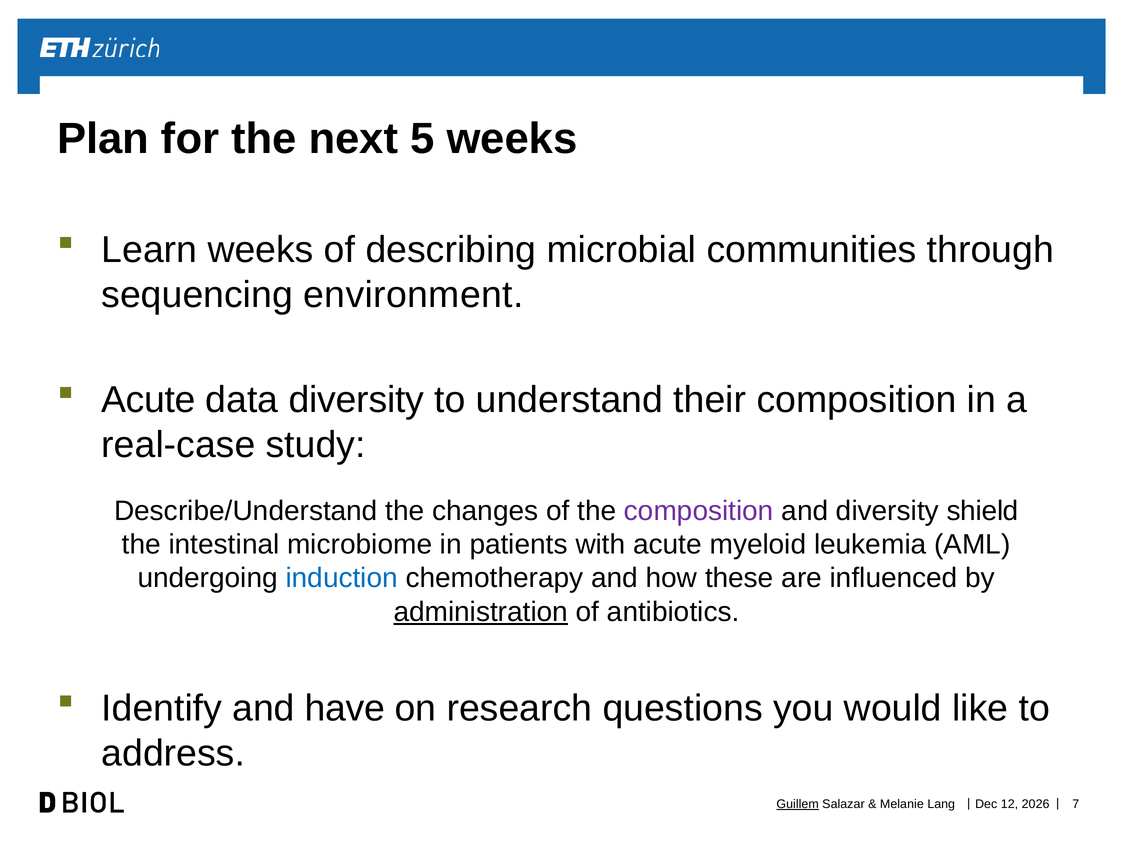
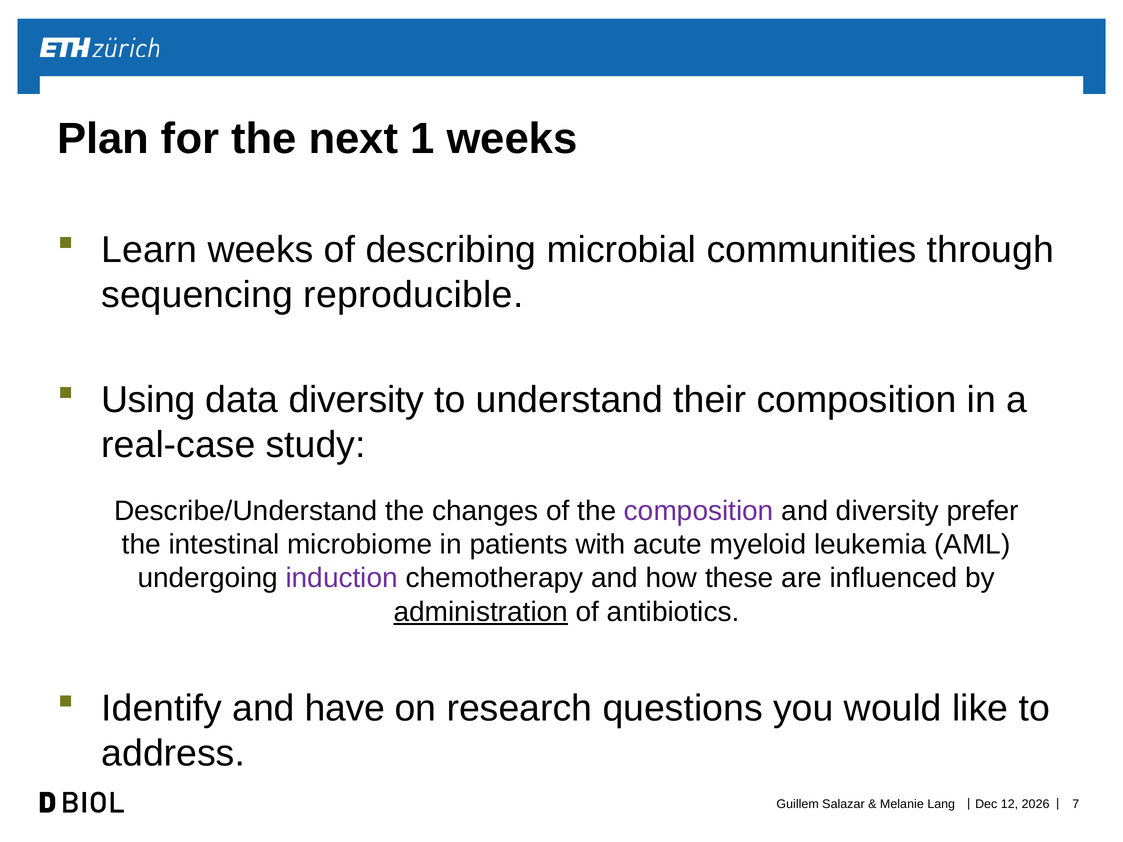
5: 5 -> 1
environment: environment -> reproducible
Acute at (148, 400): Acute -> Using
shield: shield -> prefer
induction colour: blue -> purple
Guillem underline: present -> none
